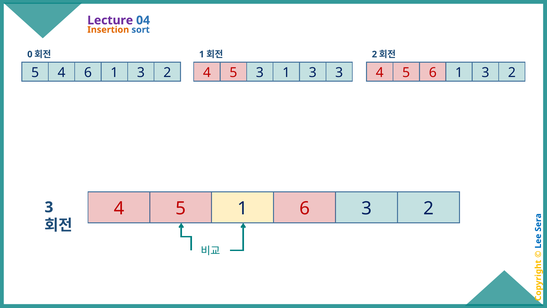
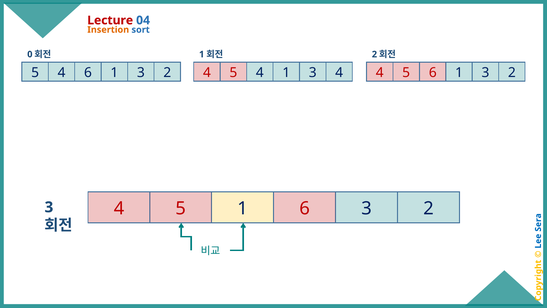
Lecture colour: purple -> red
4 3: 3 -> 4
3 3: 3 -> 4
